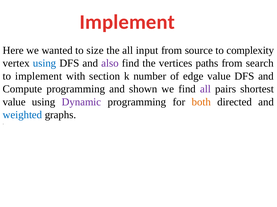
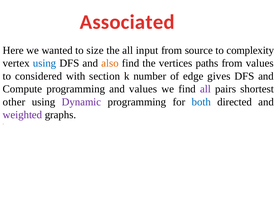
Implement at (127, 22): Implement -> Associated
also colour: purple -> orange
from search: search -> values
to implement: implement -> considered
edge value: value -> gives
and shown: shown -> values
value at (14, 102): value -> other
both colour: orange -> blue
weighted colour: blue -> purple
